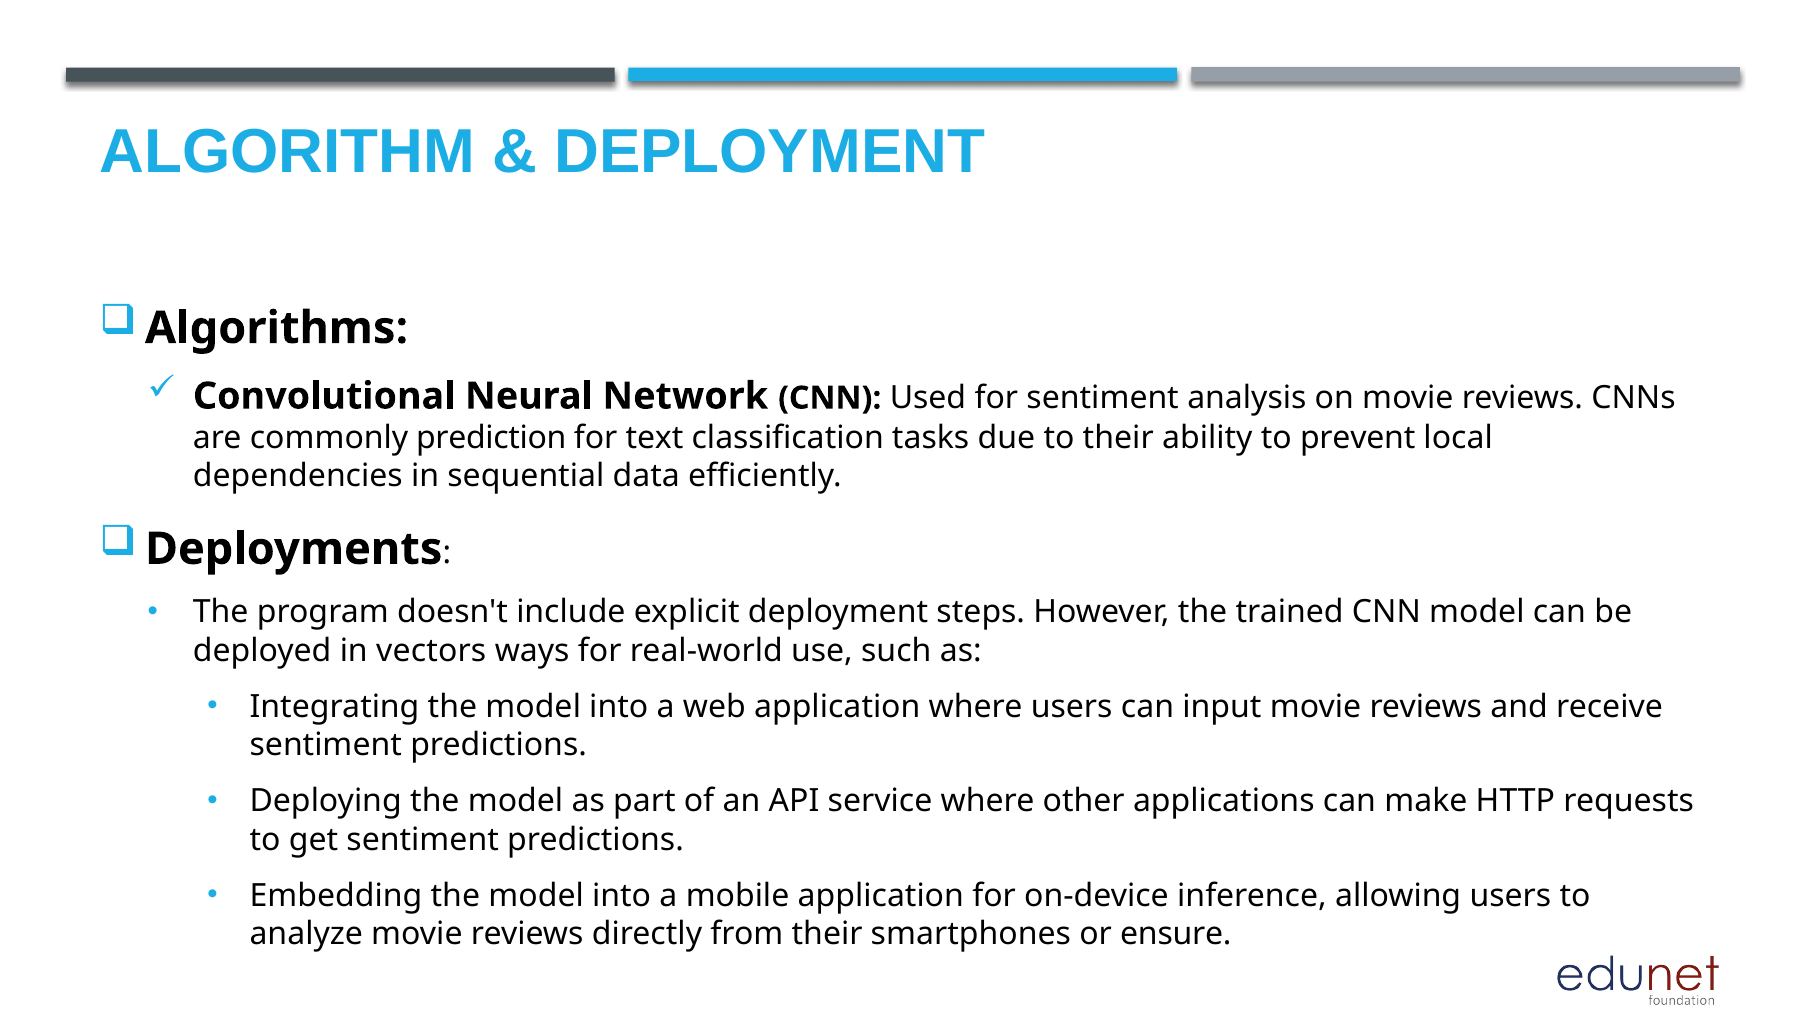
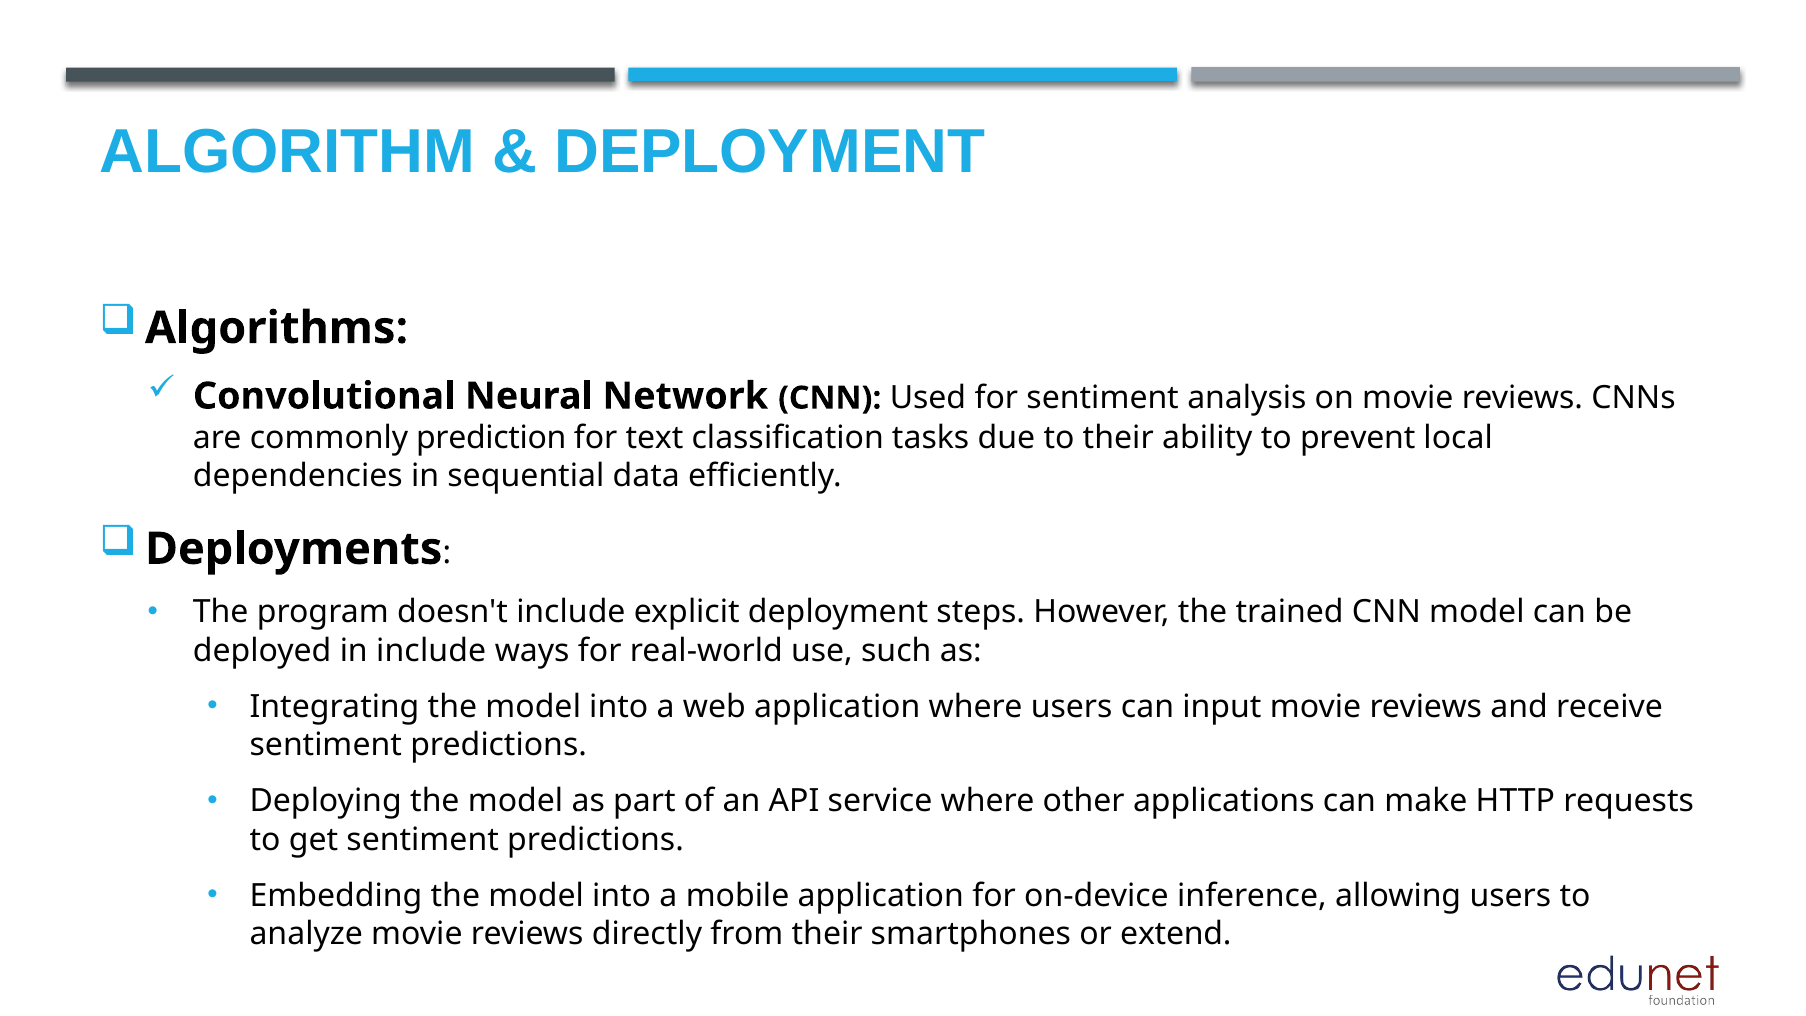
in vectors: vectors -> include
ensure: ensure -> extend
